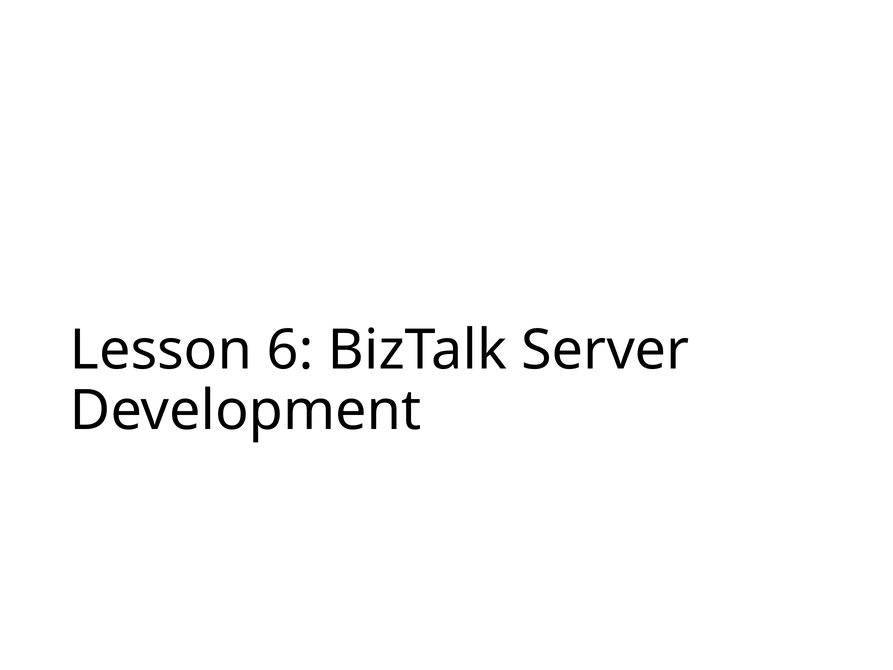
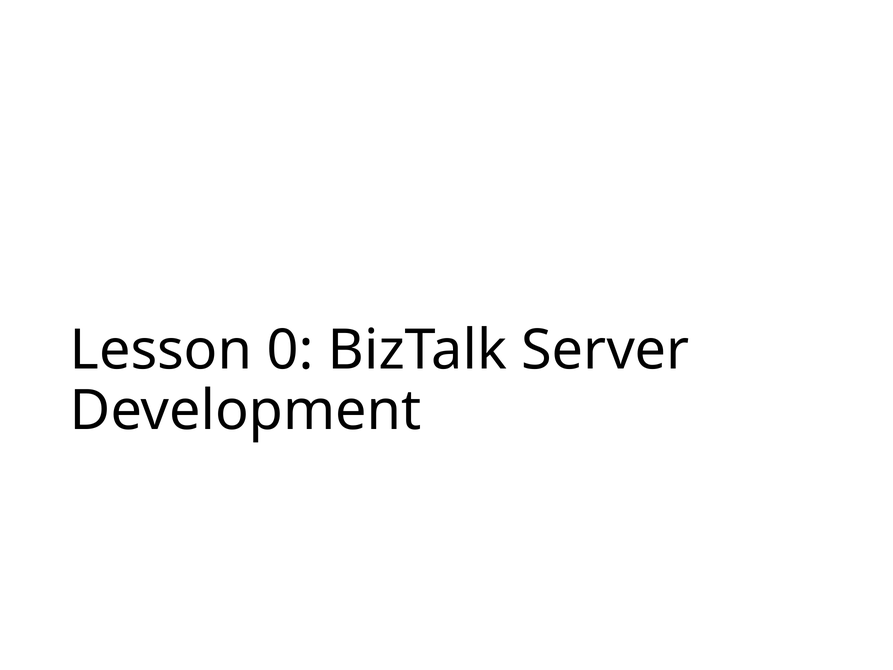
6: 6 -> 0
